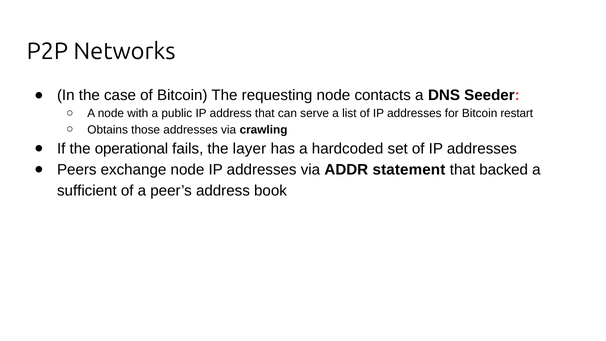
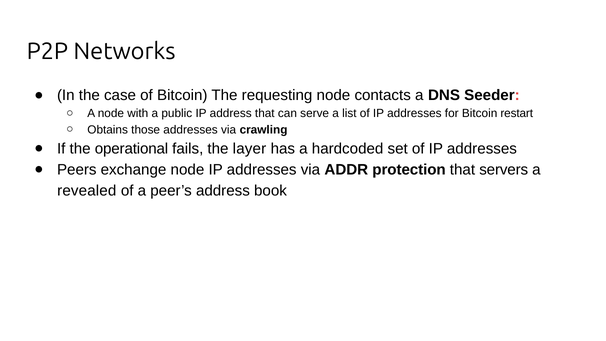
statement: statement -> protection
backed: backed -> servers
sufficient: sufficient -> revealed
